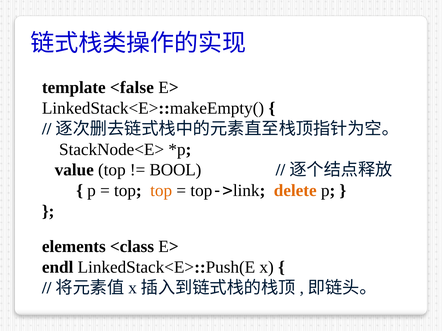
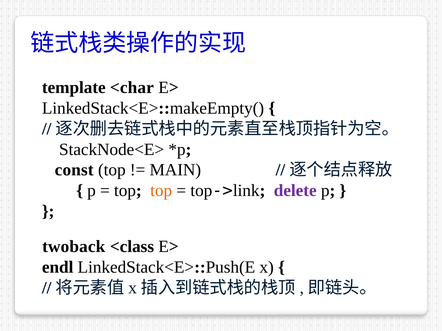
<false: <false -> <char
value: value -> const
BOOL: BOOL -> MAIN
delete colour: orange -> purple
elements: elements -> twoback
